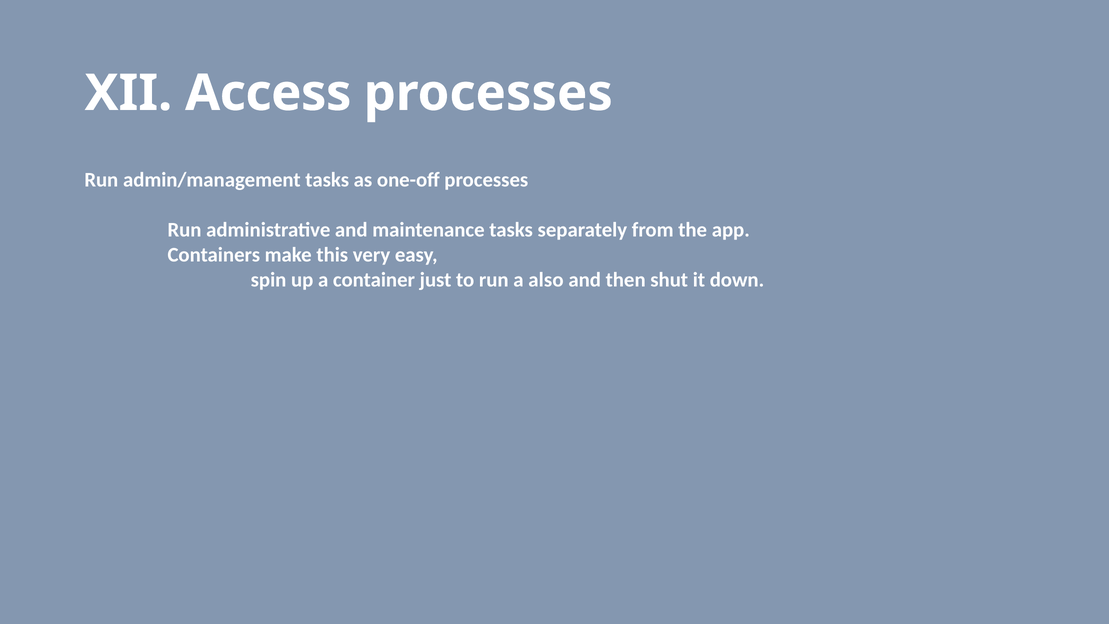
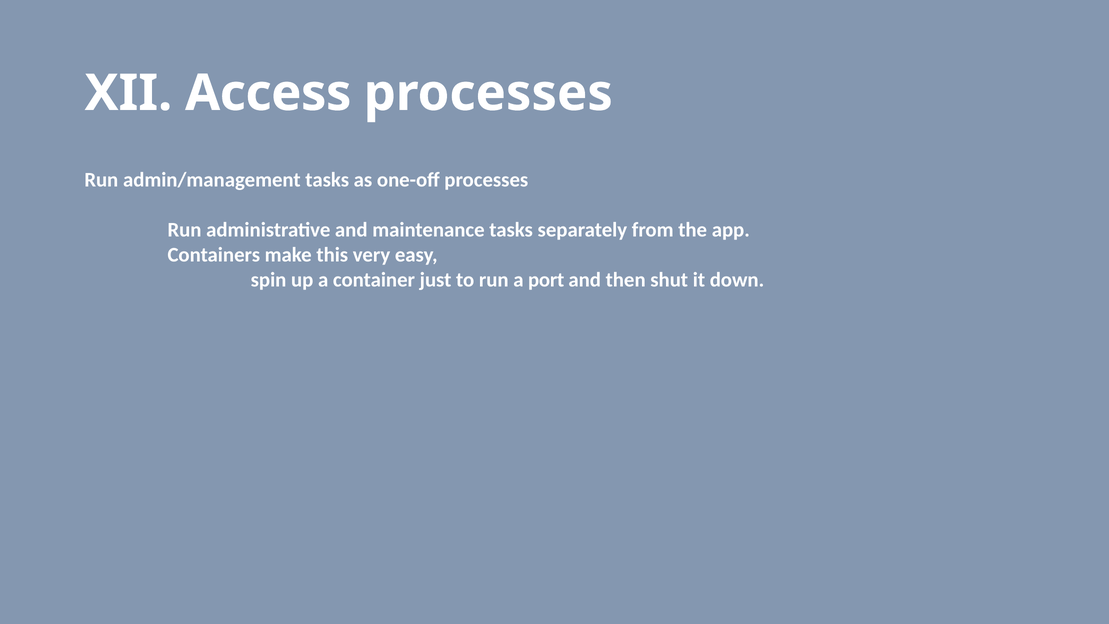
also: also -> port
